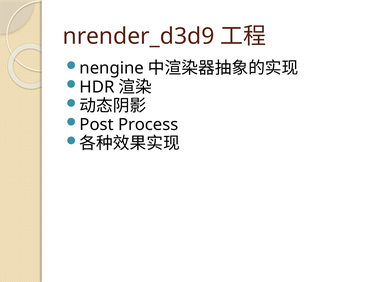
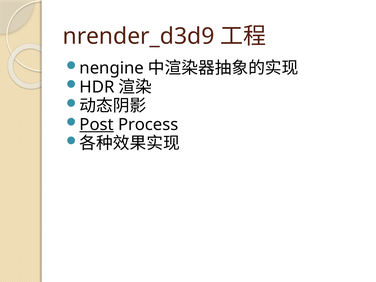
Post underline: none -> present
